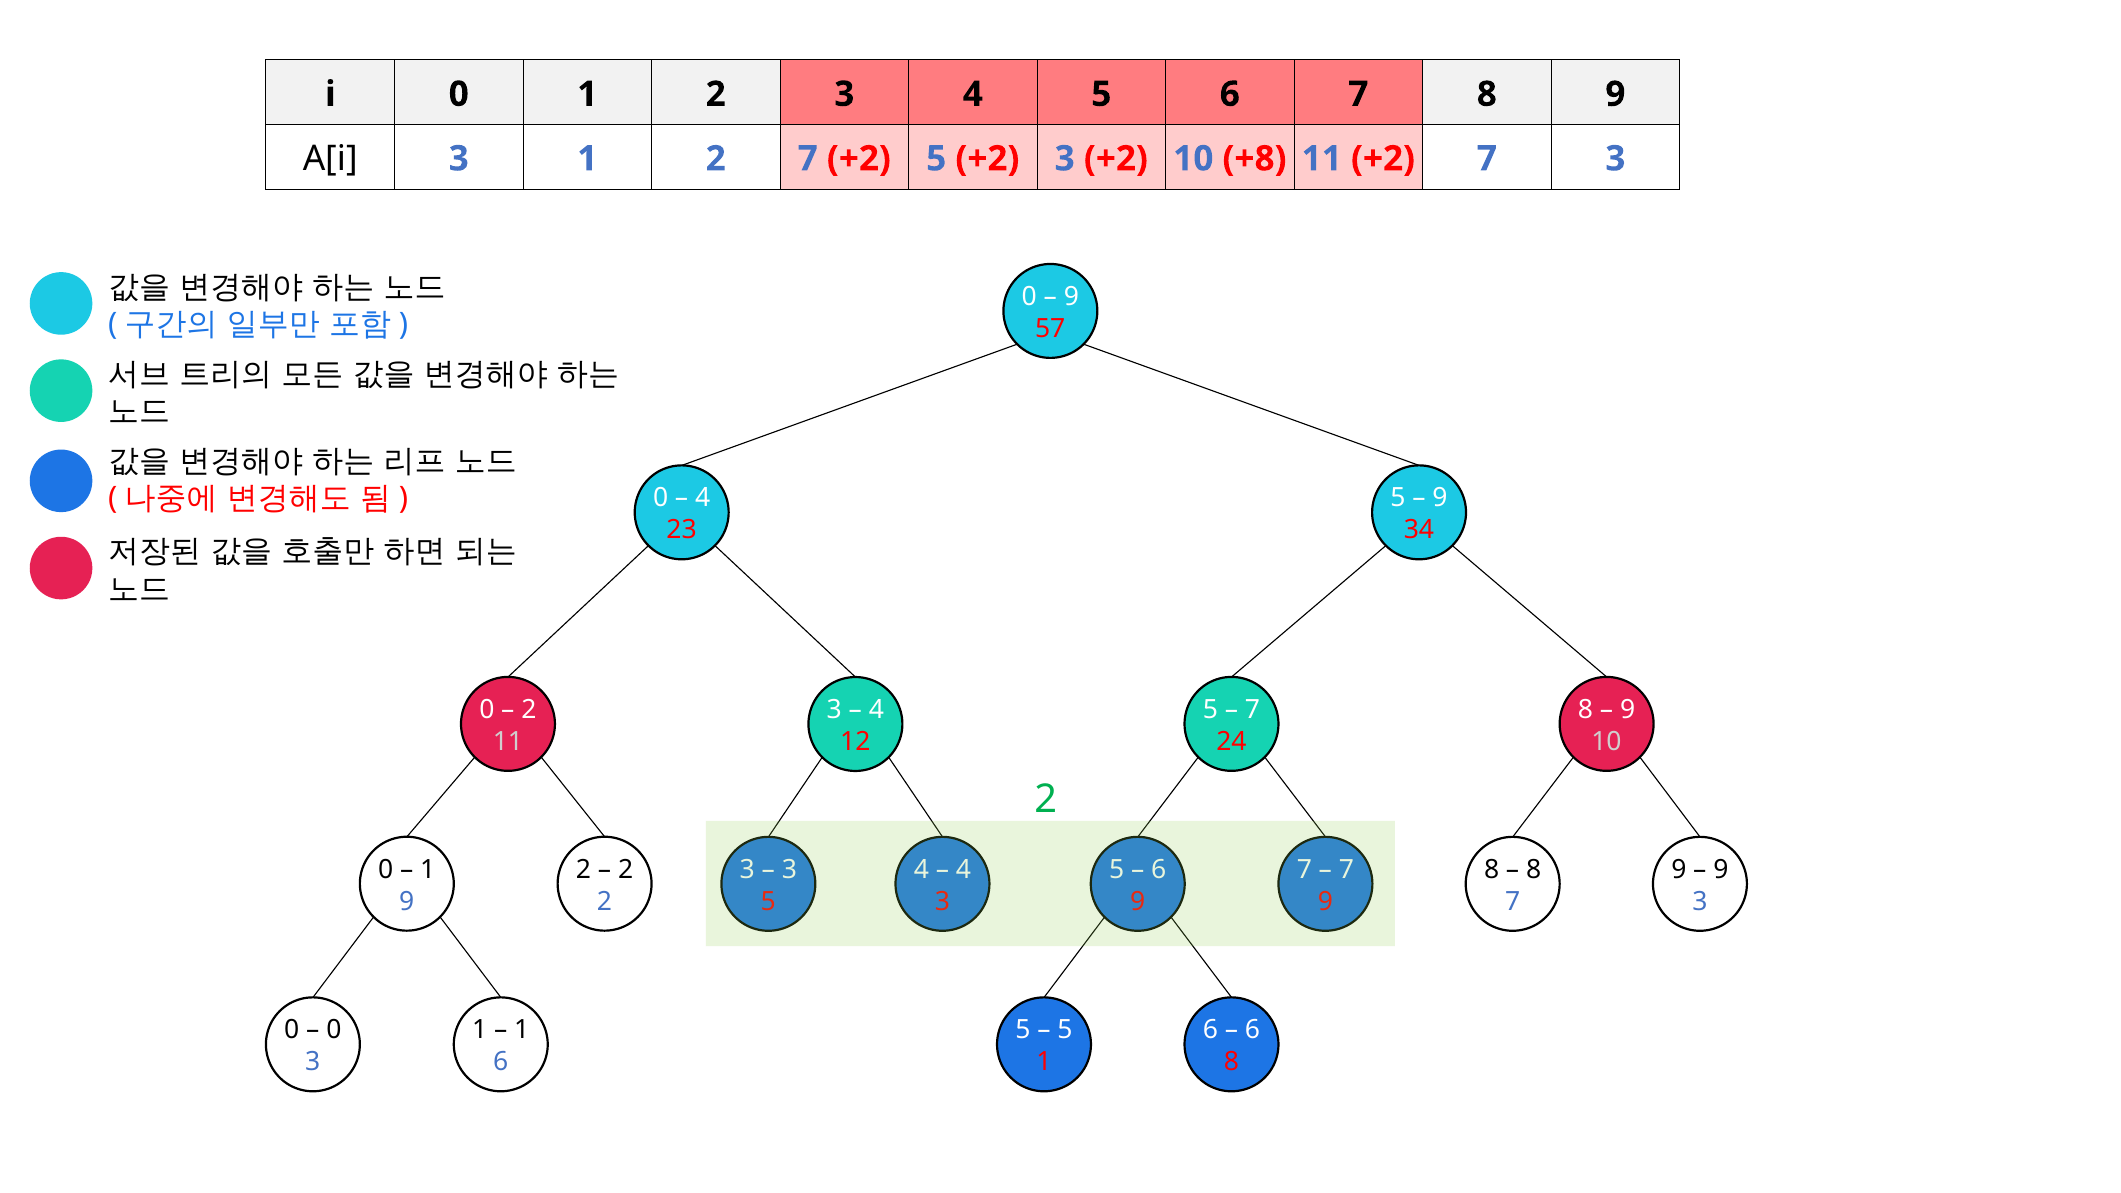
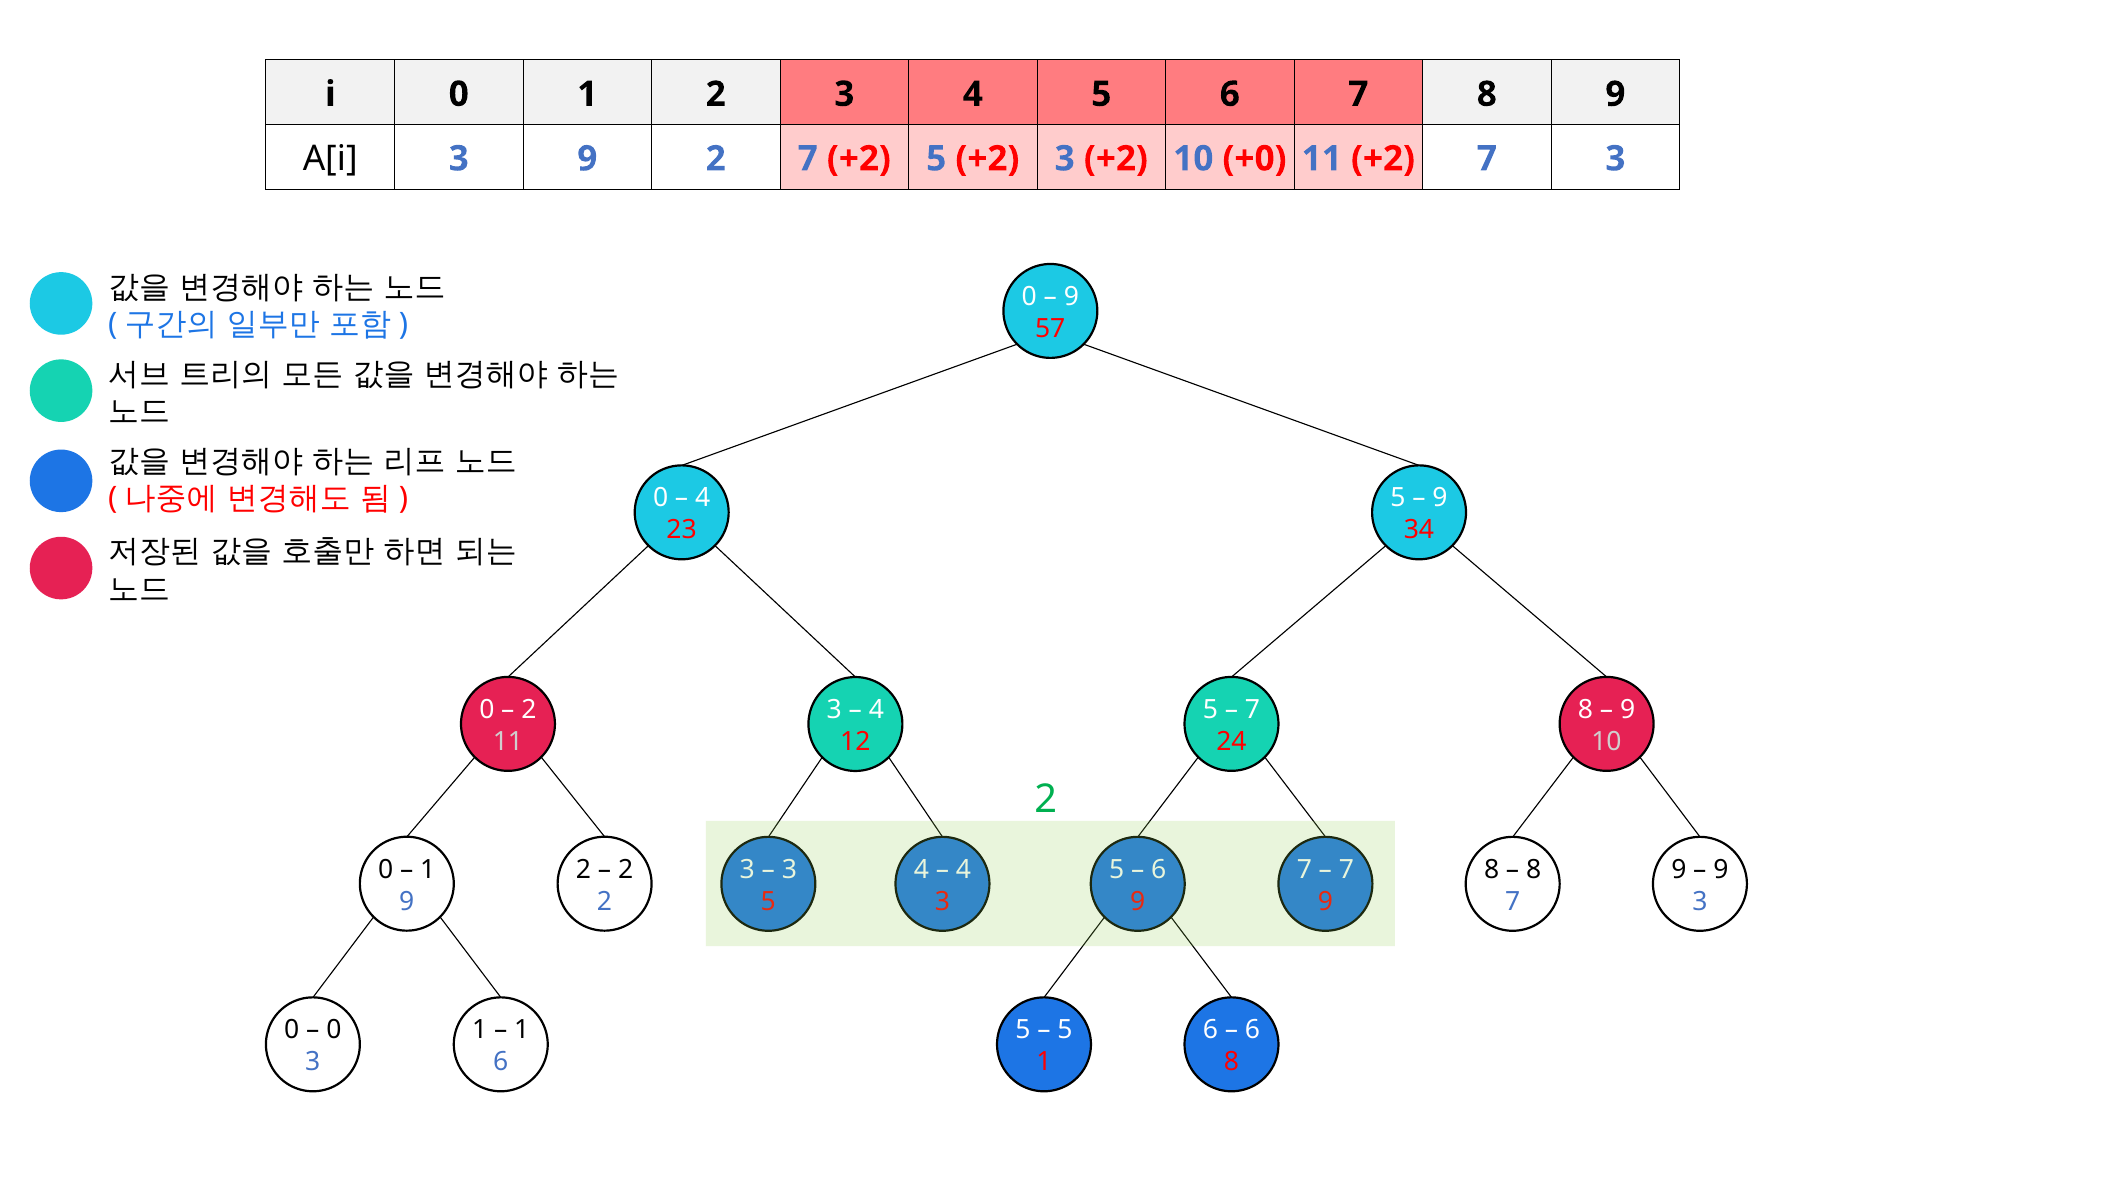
A[i 3 1: 1 -> 9
+8: +8 -> +0
